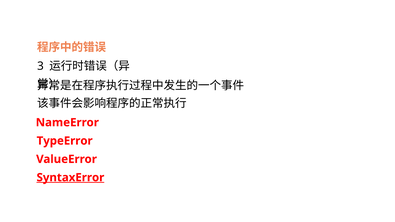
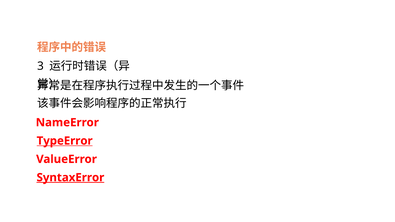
TypeError underline: none -> present
